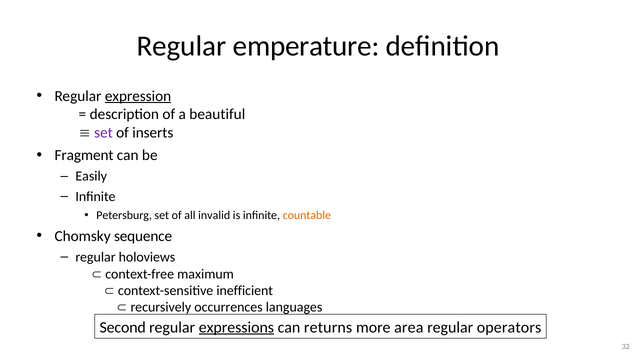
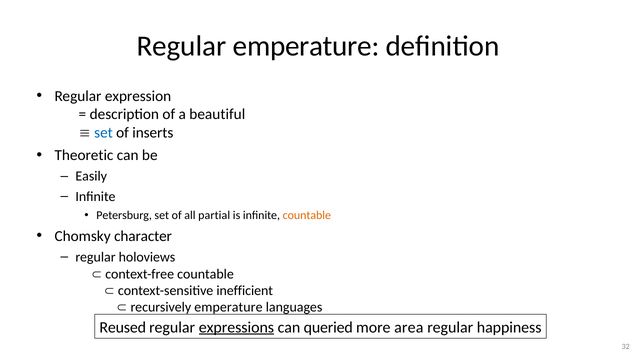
expression underline: present -> none
set at (103, 133) colour: purple -> blue
Fragment: Fragment -> Theoretic
invalid: invalid -> partial
sequence: sequence -> character
context-free maximum: maximum -> countable
recursively occurrences: occurrences -> emperature
Second: Second -> Reused
returns: returns -> queried
operators: operators -> happiness
